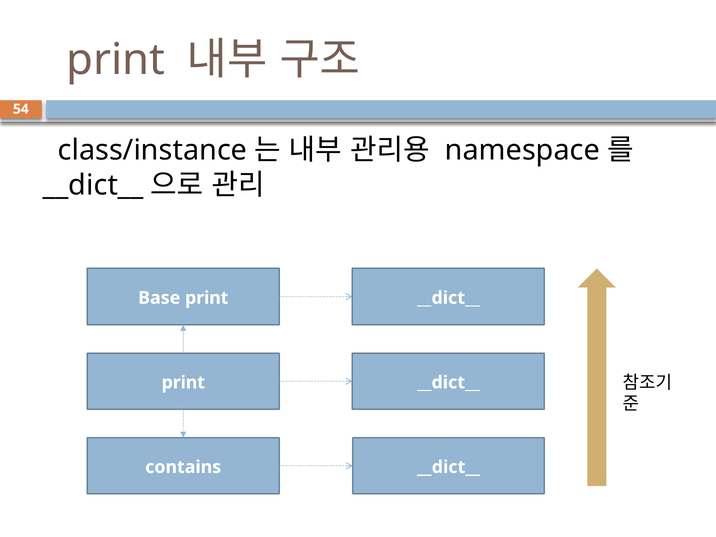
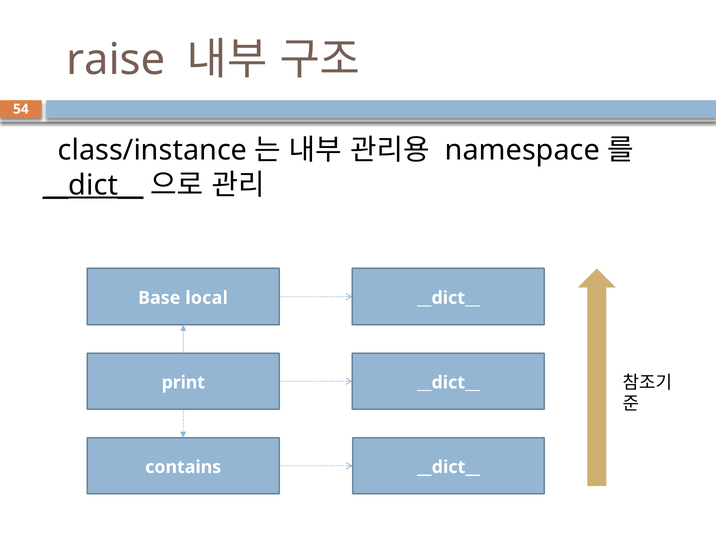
print at (116, 60): print -> raise
__dict__ at (93, 185) underline: none -> present
Base print: print -> local
